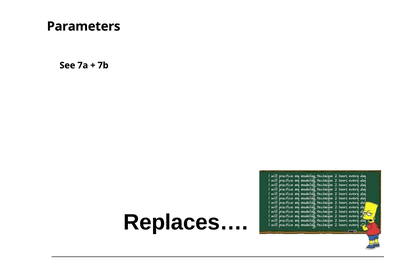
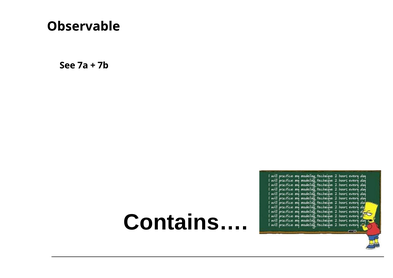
Parameters: Parameters -> Observable
Replaces…: Replaces… -> Contains…
